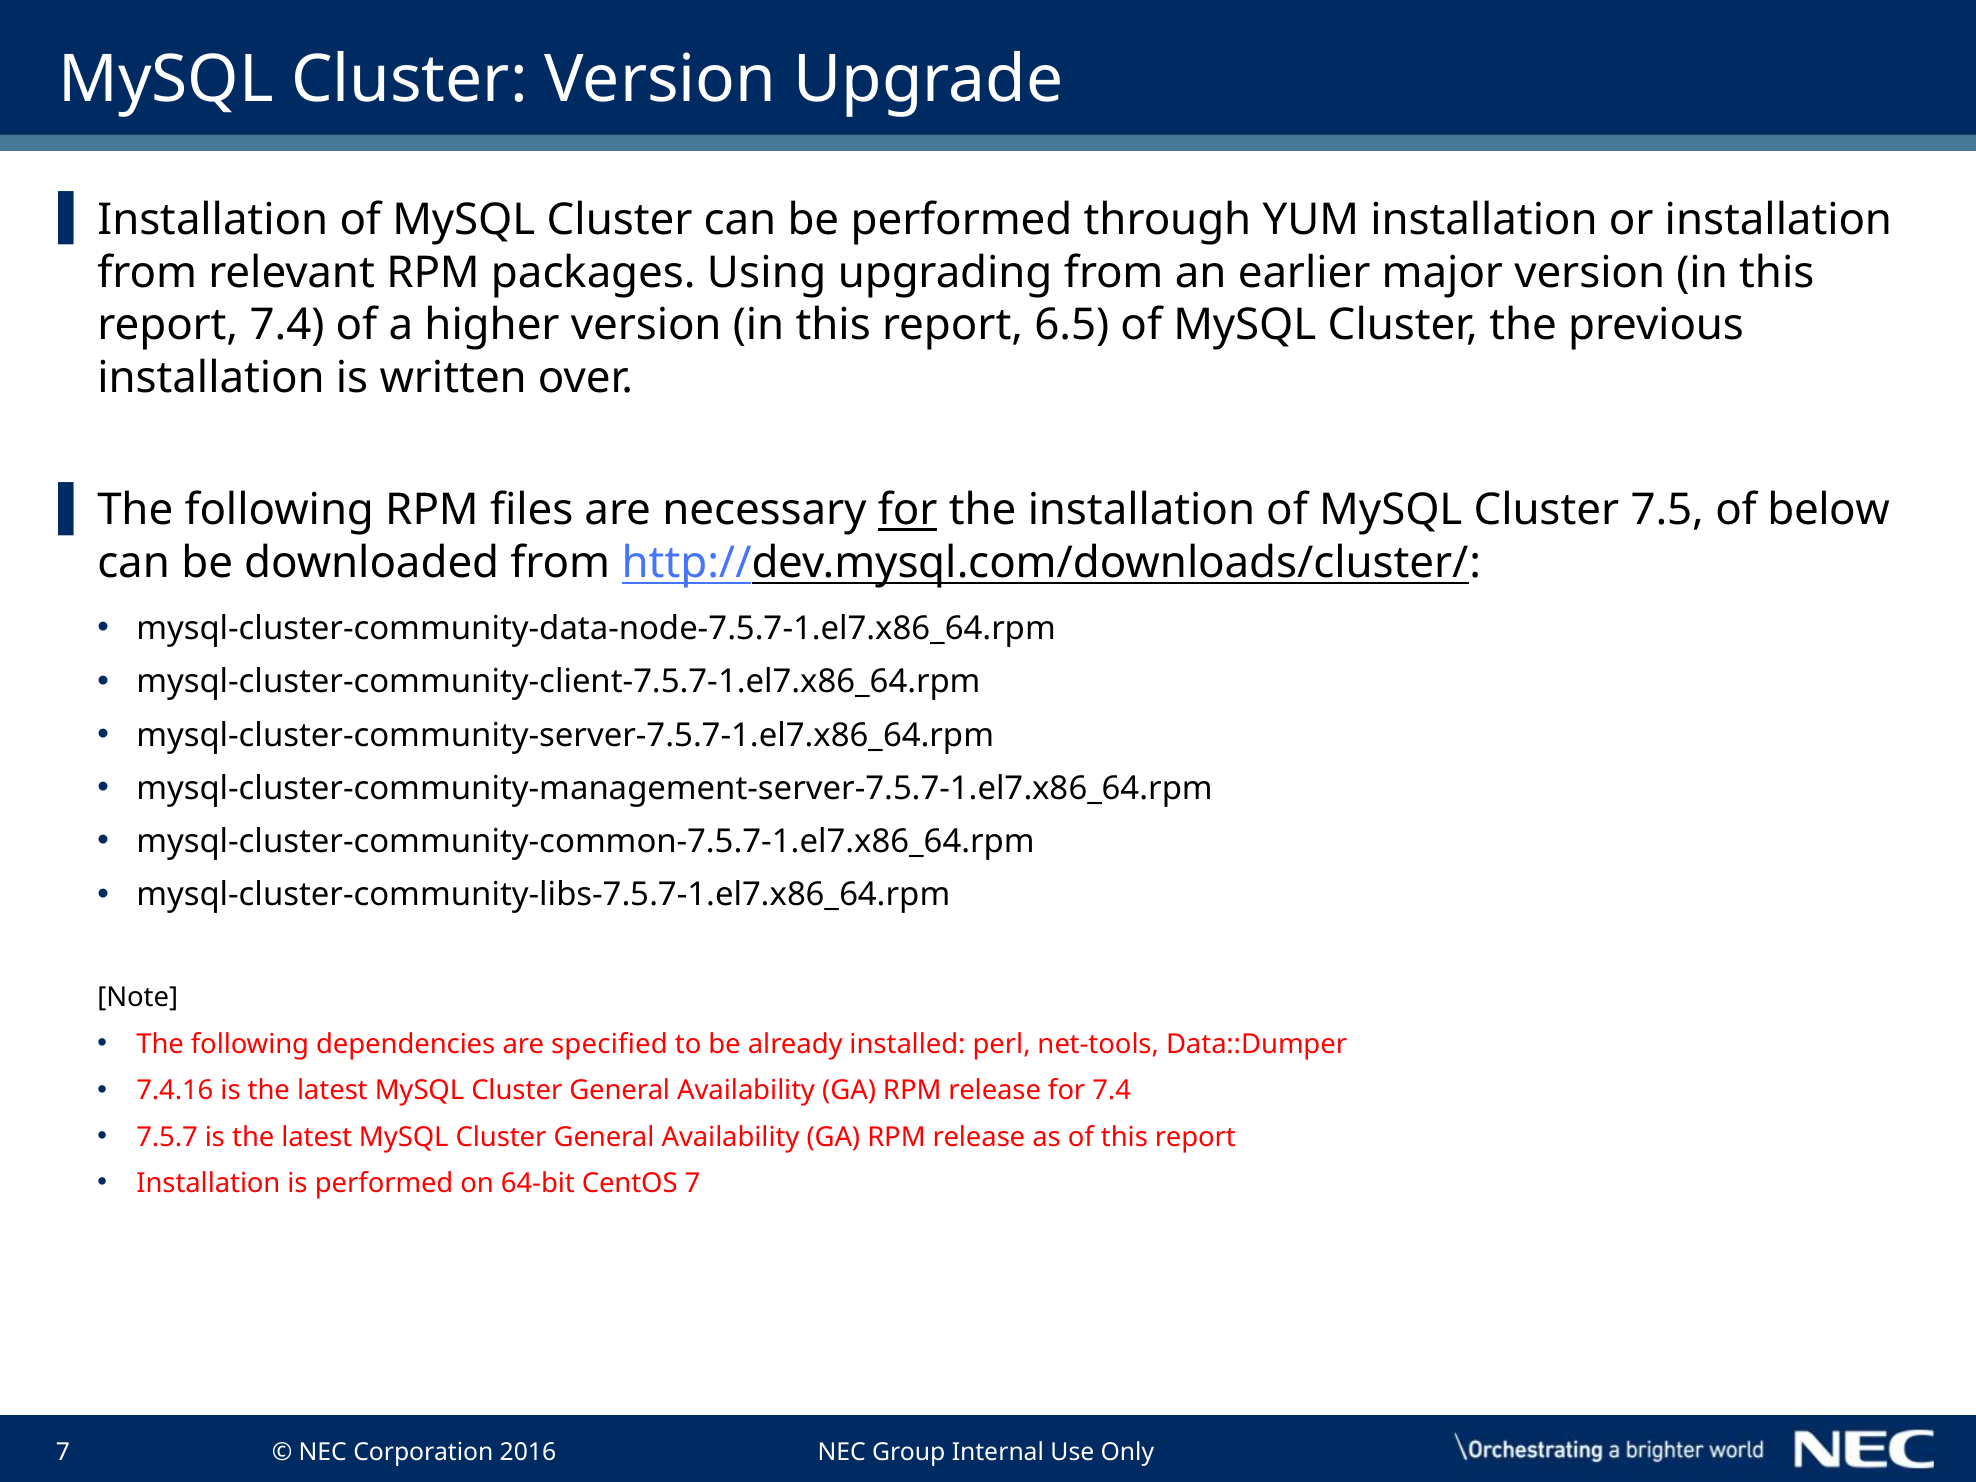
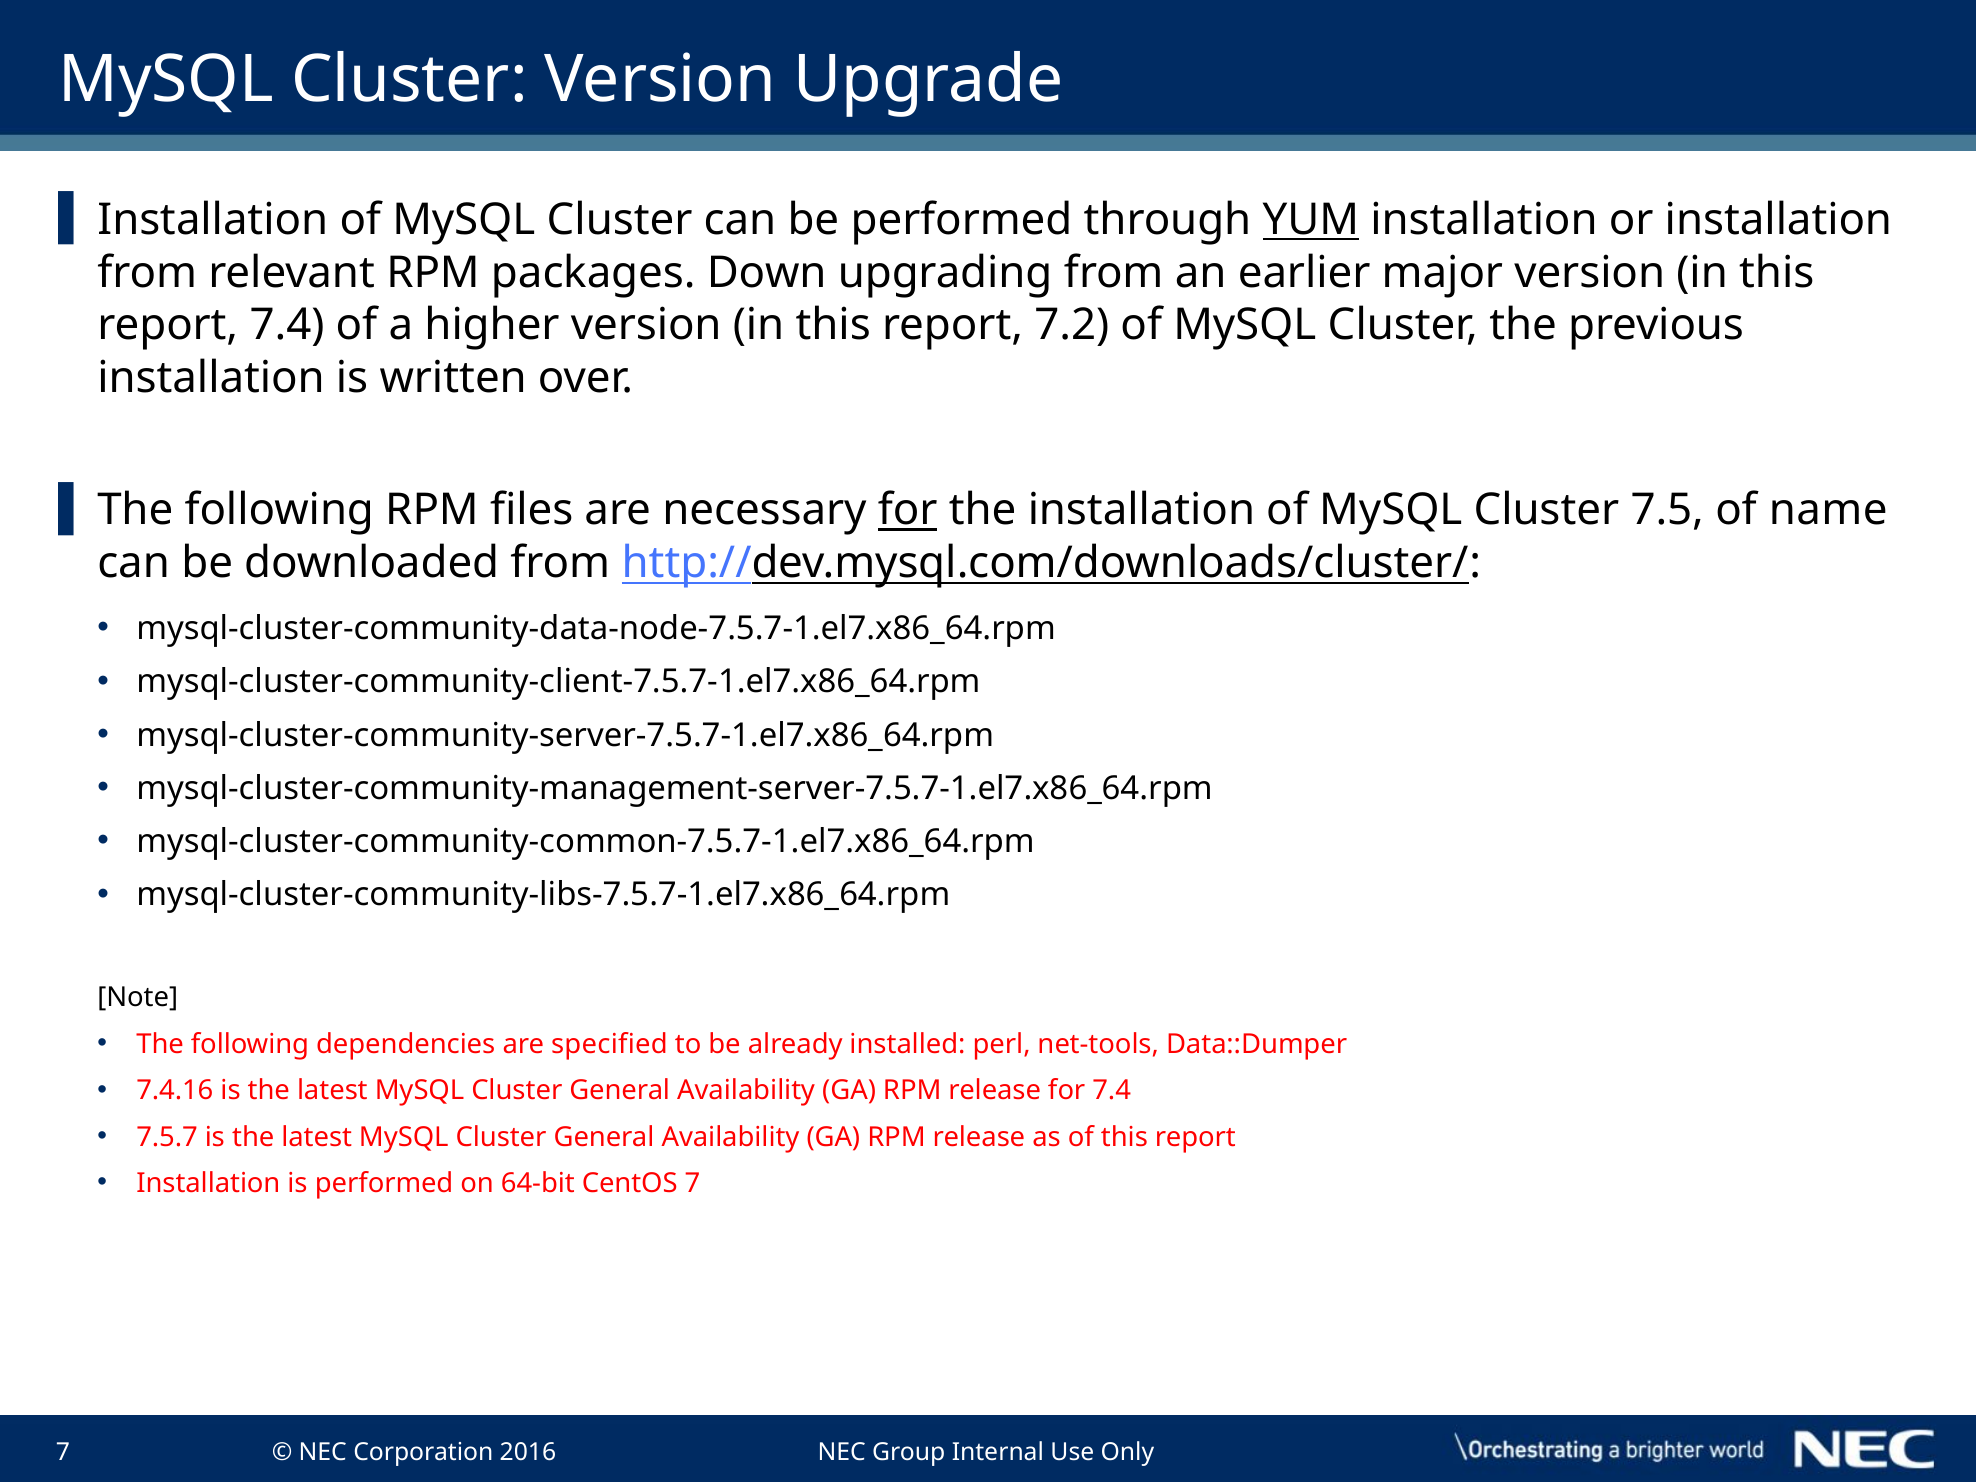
YUM underline: none -> present
Using: Using -> Down
6.5: 6.5 -> 7.2
below: below -> name
